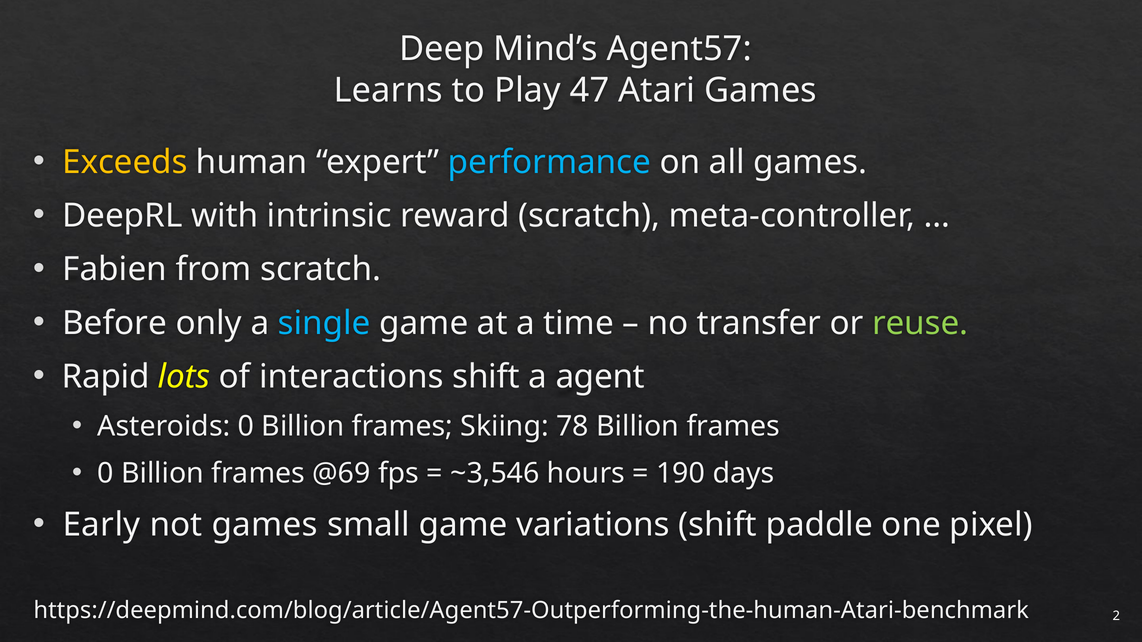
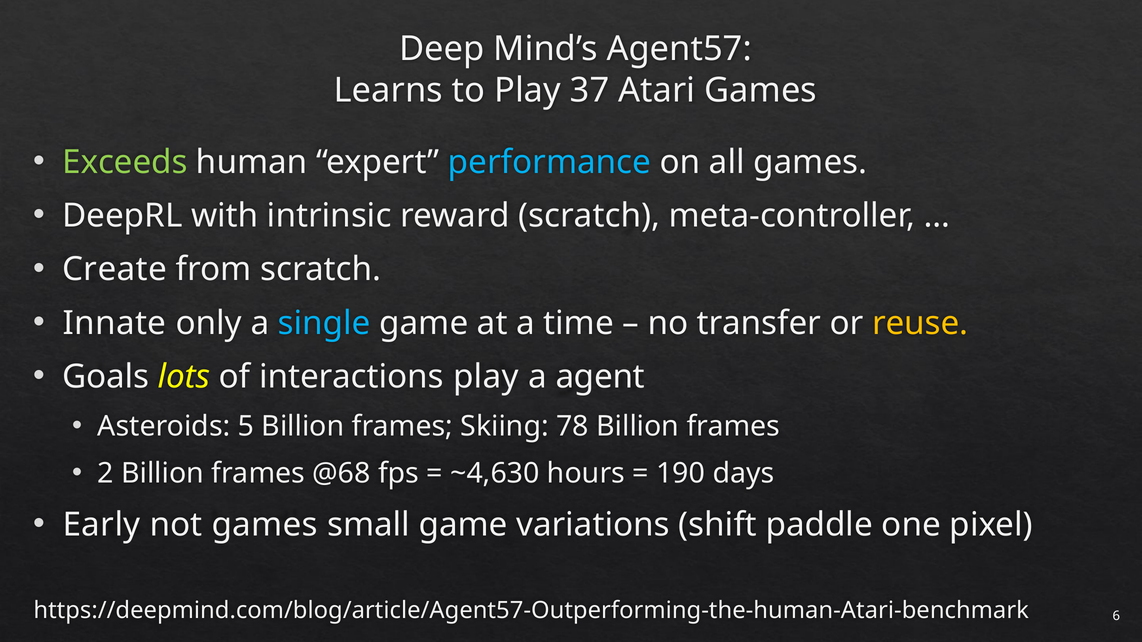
47: 47 -> 37
Exceeds colour: yellow -> light green
Fabien: Fabien -> Create
Before: Before -> Innate
reuse colour: light green -> yellow
Rapid: Rapid -> Goals
interactions shift: shift -> play
Asteroids 0: 0 -> 5
0 at (106, 474): 0 -> 2
@69: @69 -> @68
~3,546: ~3,546 -> ~4,630
2: 2 -> 6
